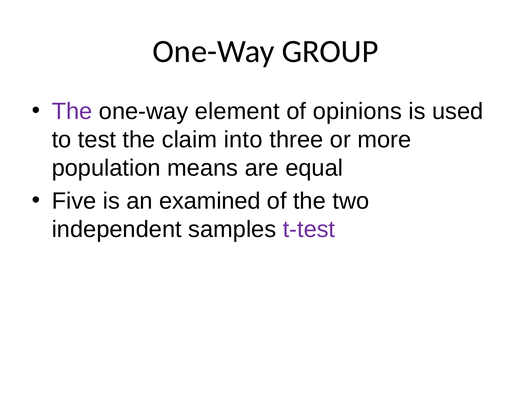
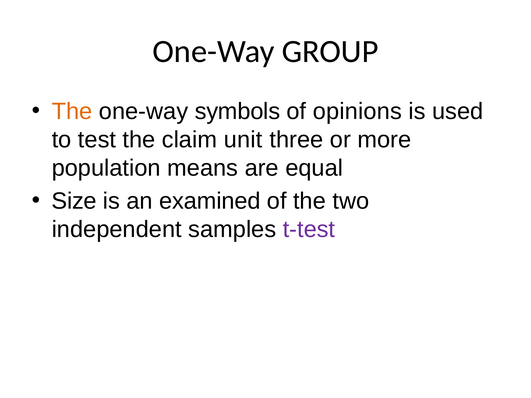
The at (72, 111) colour: purple -> orange
element: element -> symbols
into: into -> unit
Five: Five -> Size
